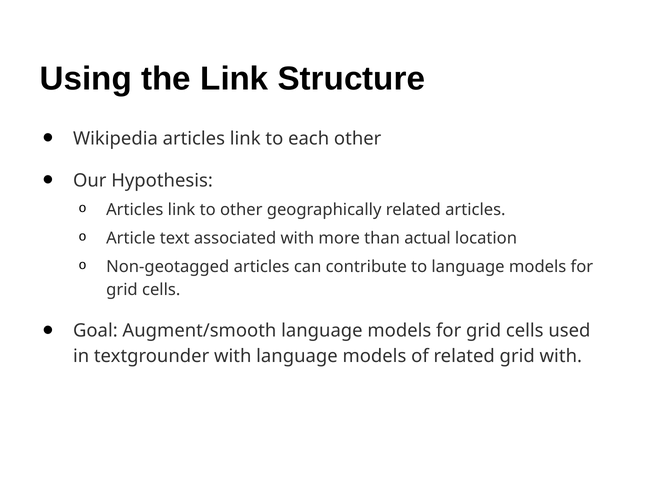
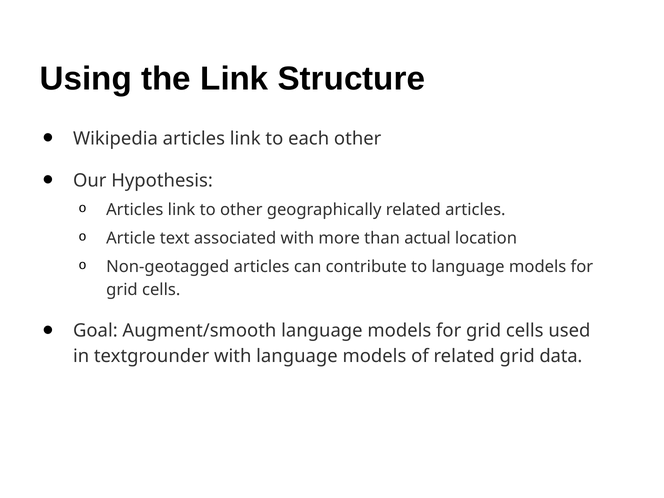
grid with: with -> data
